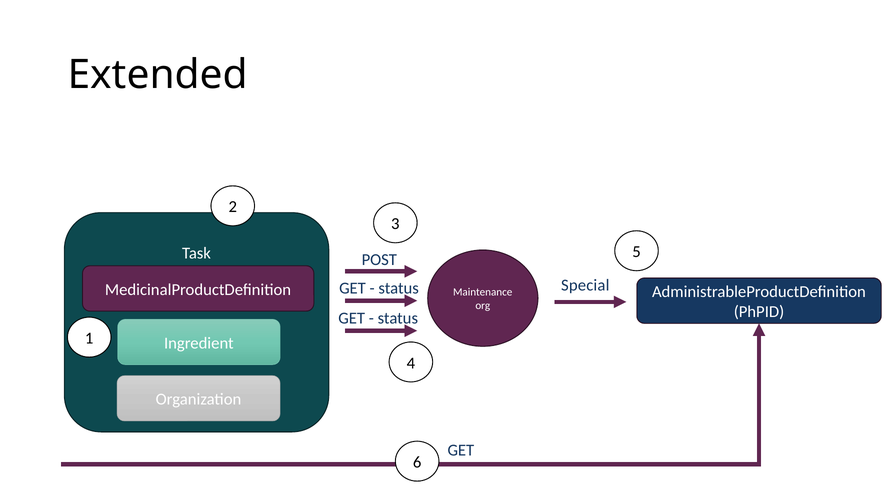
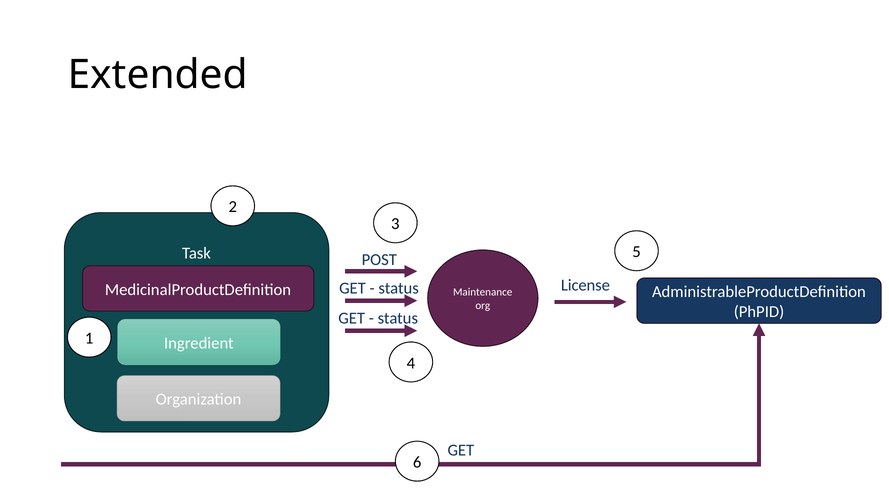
Special: Special -> License
